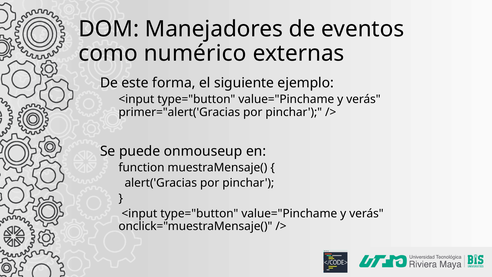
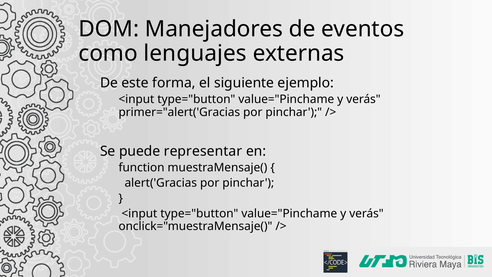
numérico: numérico -> lenguajes
onmouseup: onmouseup -> representar
